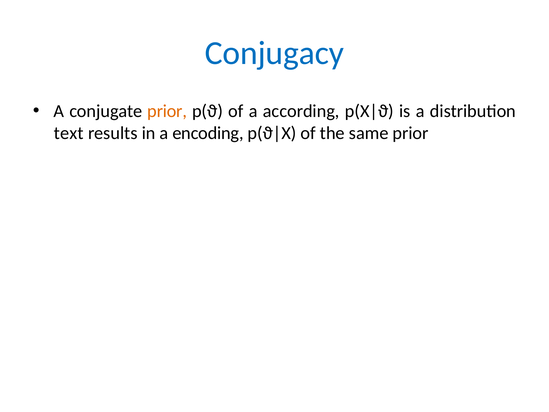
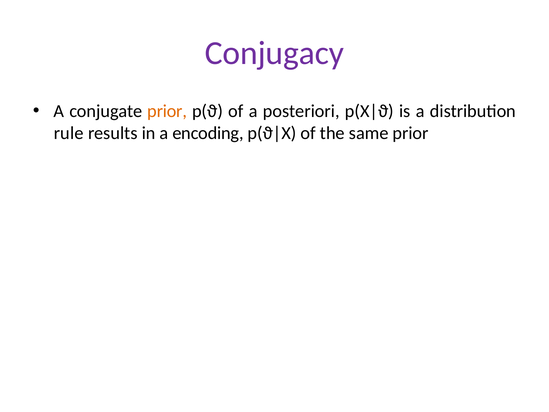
Conjugacy colour: blue -> purple
according: according -> posteriori
text: text -> rule
